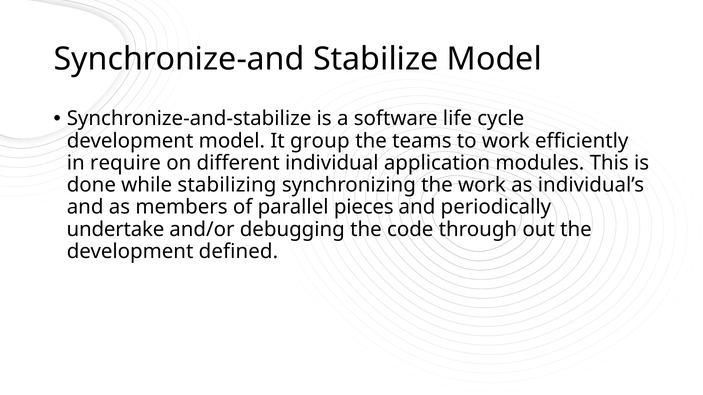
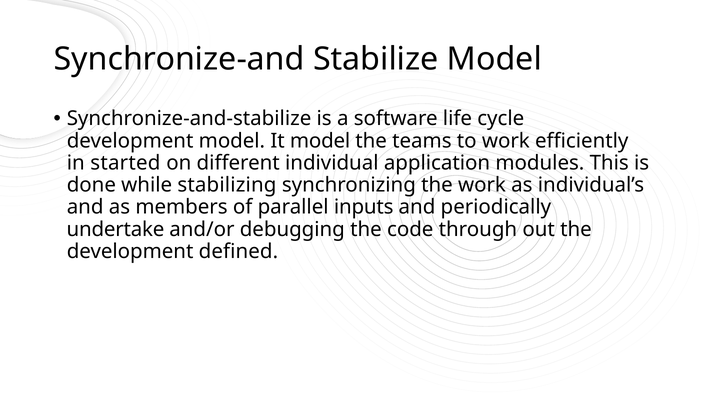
It group: group -> model
require: require -> started
pieces: pieces -> inputs
